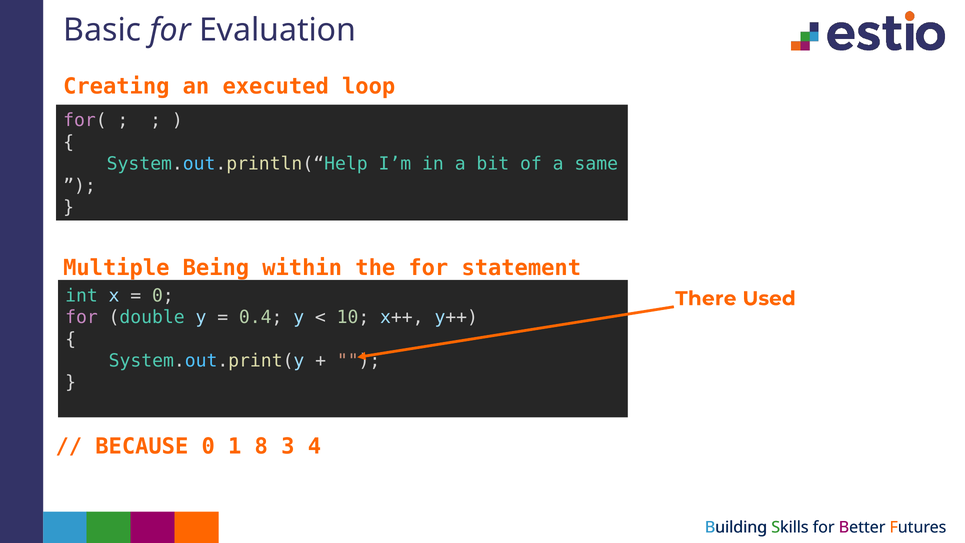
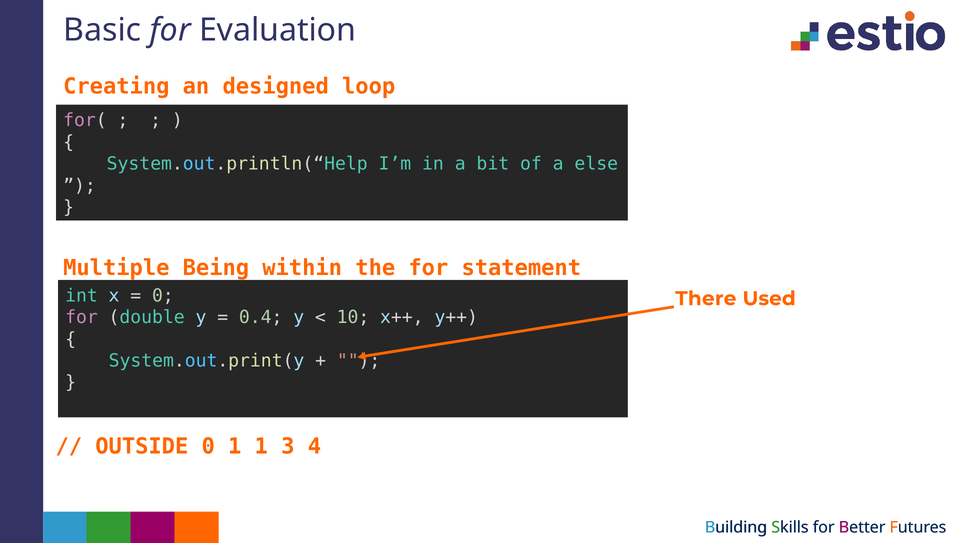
executed: executed -> designed
same: same -> else
BECAUSE: BECAUSE -> OUTSIDE
1 8: 8 -> 1
